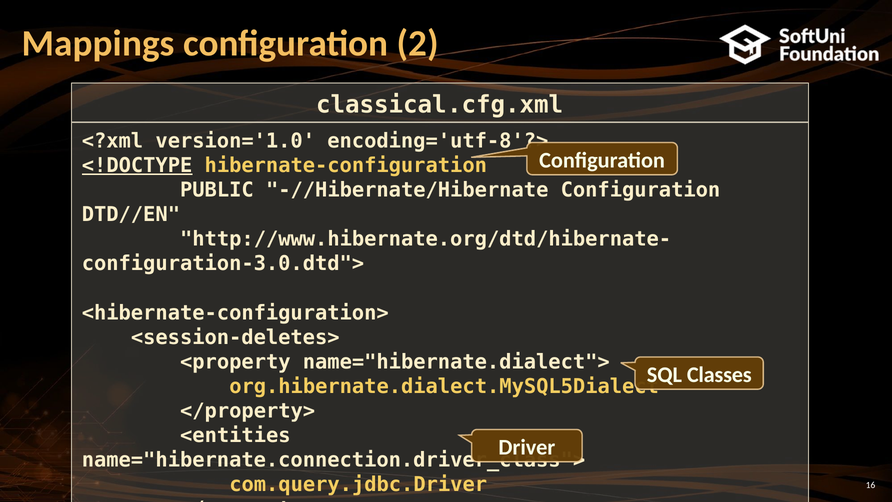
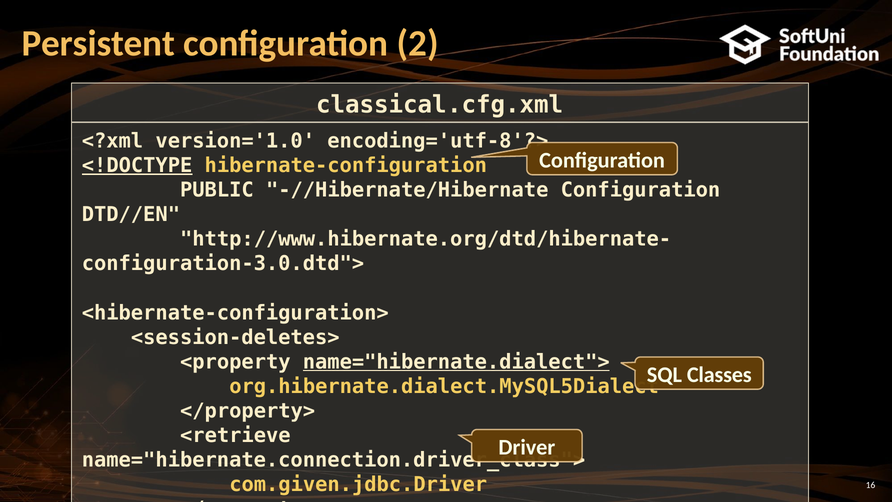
Mappings: Mappings -> Persistent
name="hibernate.dialect"> underline: none -> present
<entities: <entities -> <retrieve
com.query.jdbc.Driver: com.query.jdbc.Driver -> com.given.jdbc.Driver
